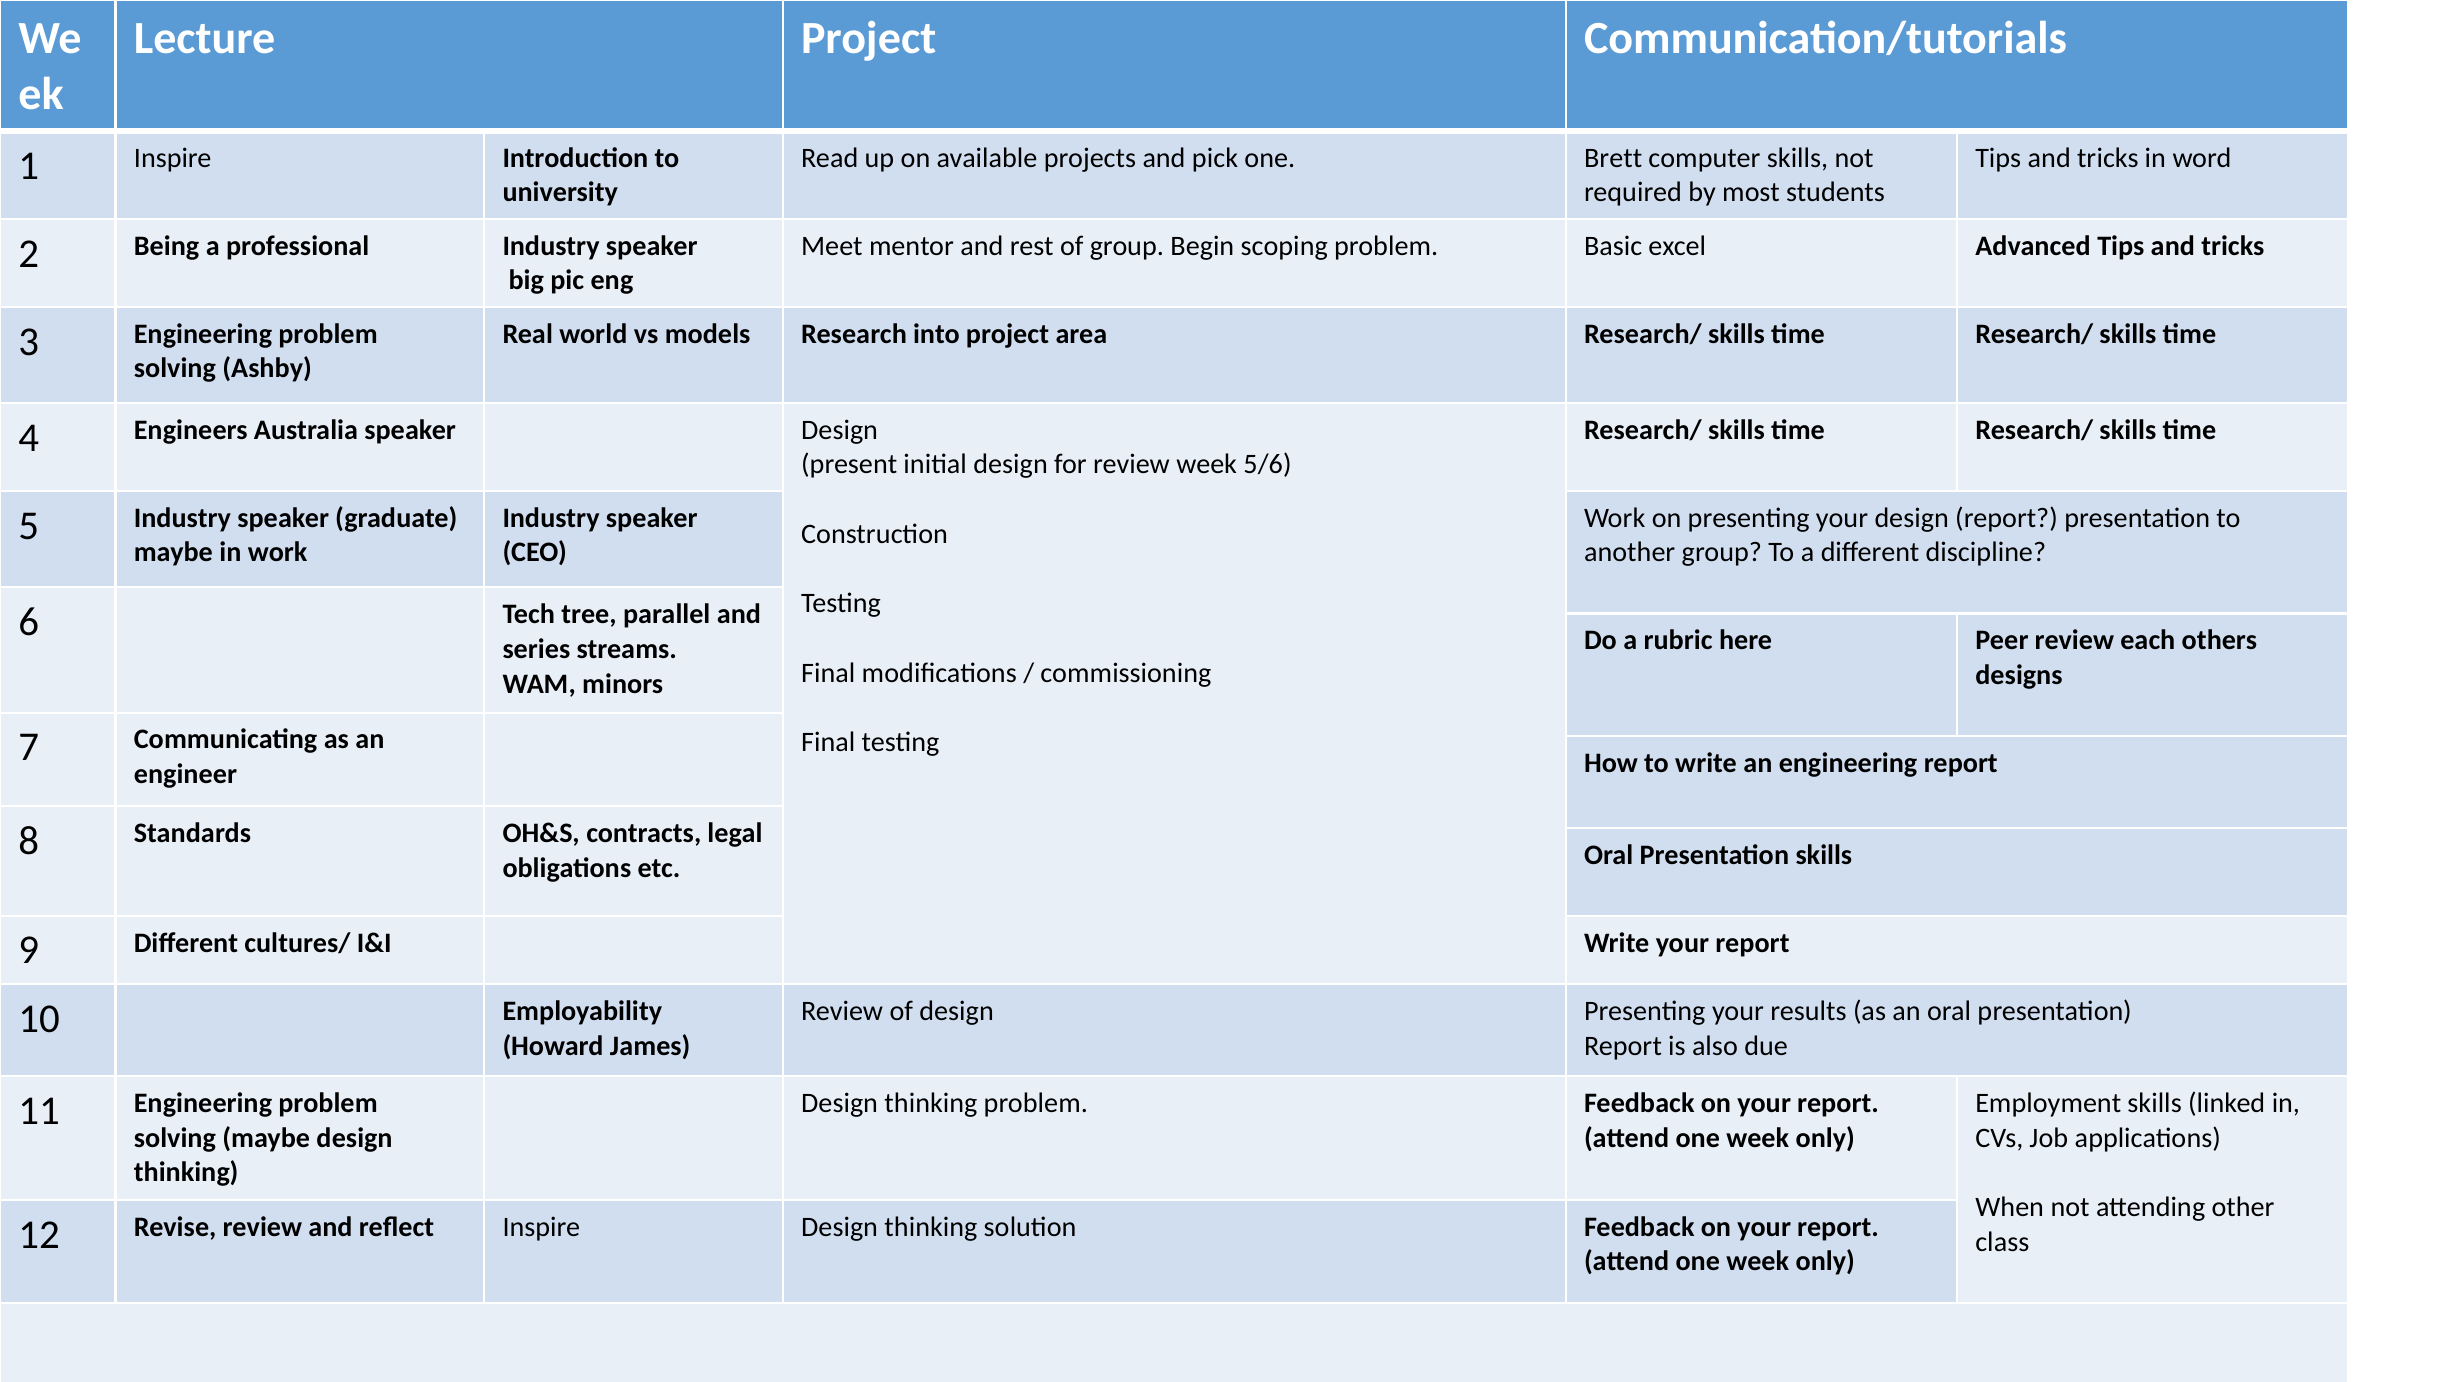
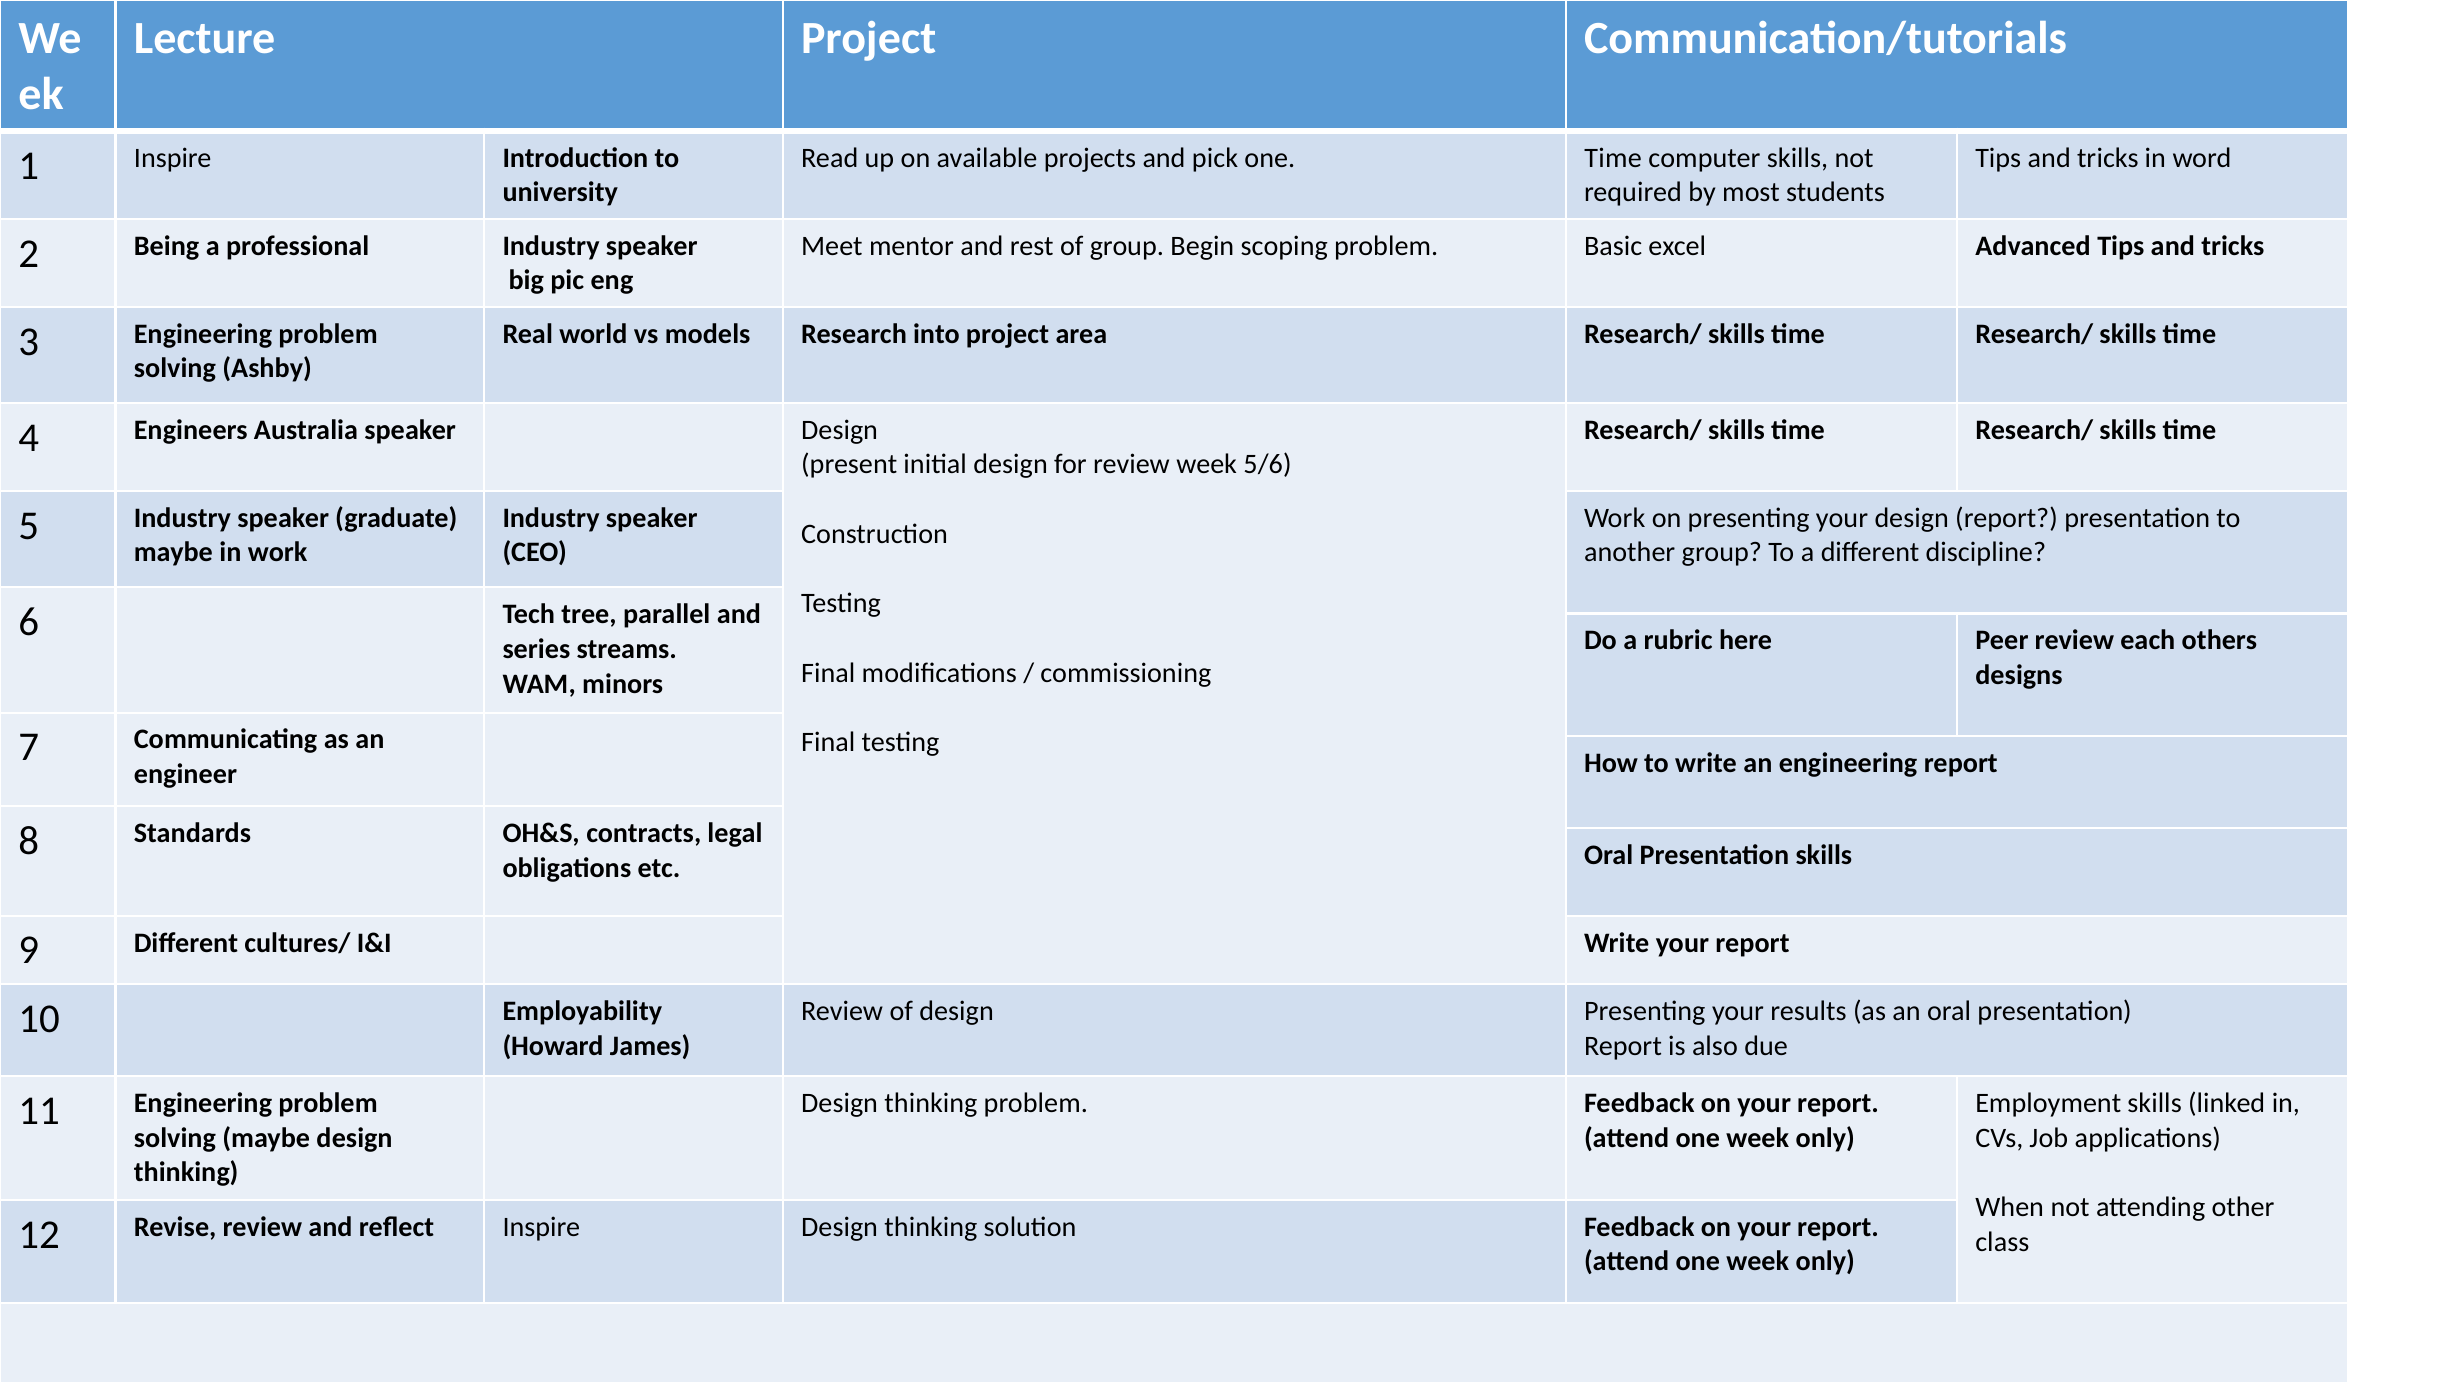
one Brett: Brett -> Time
